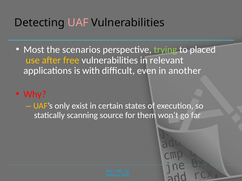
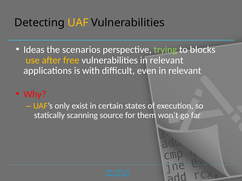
UAF colour: pink -> yellow
Most: Most -> Ideas
placed: placed -> blocks
even in another: another -> relevant
